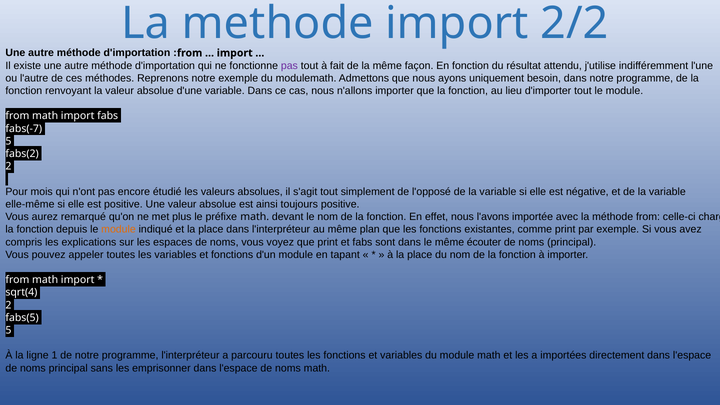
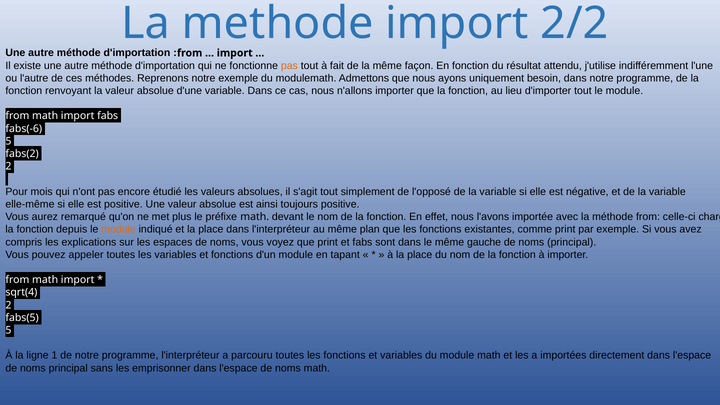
pas at (289, 66) colour: purple -> orange
fabs(-7: fabs(-7 -> fabs(-6
écouter: écouter -> gauche
